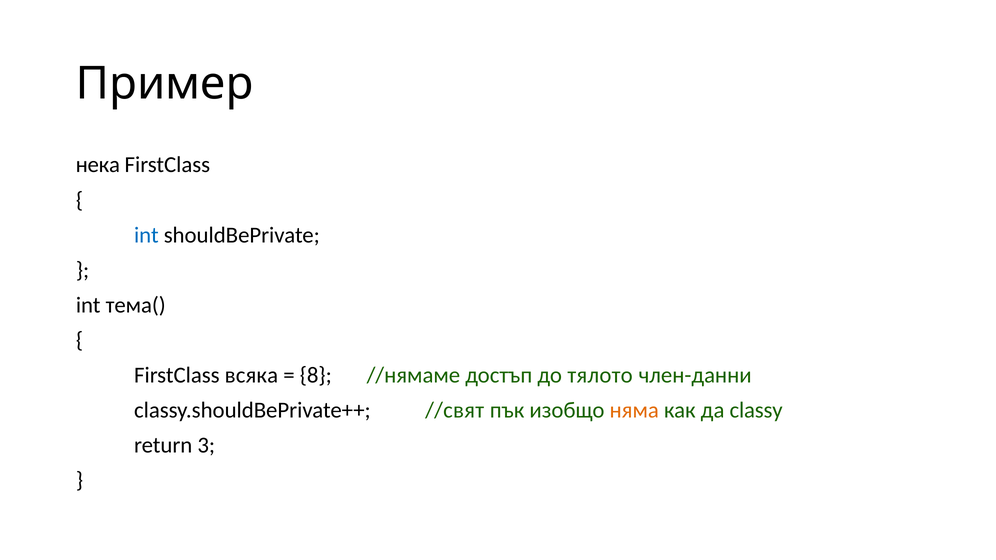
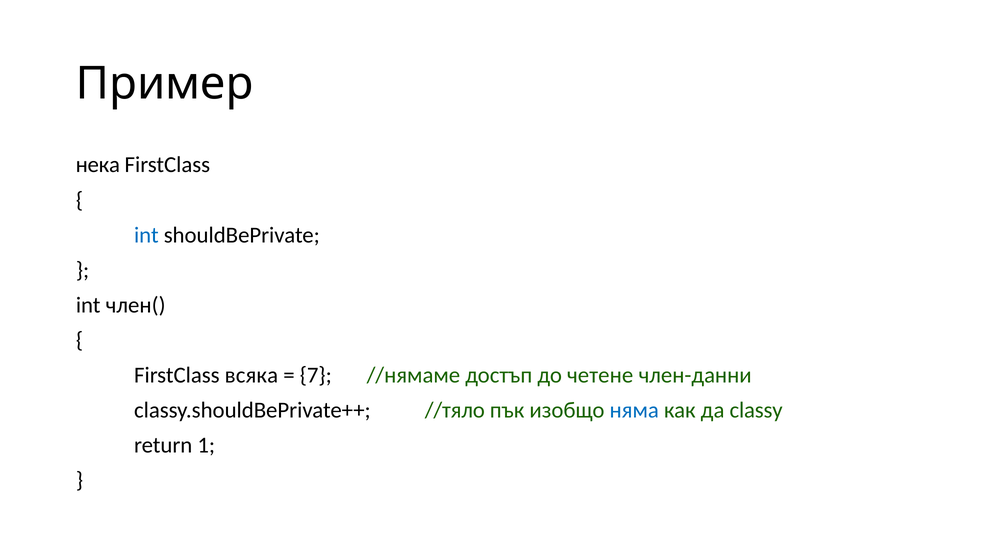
тема(: тема( -> член(
8: 8 -> 7
тялото: тялото -> четене
//свят: //свят -> //тяло
няма colour: orange -> blue
3: 3 -> 1
